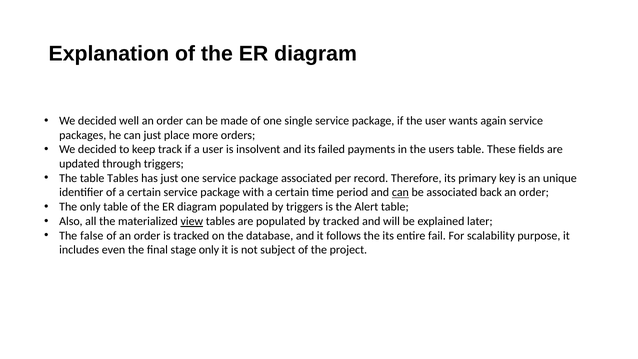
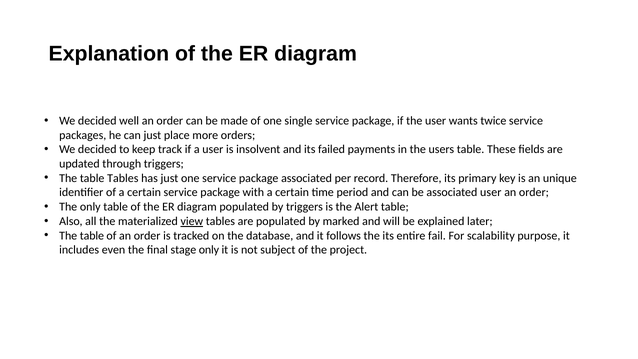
again: again -> twice
can at (400, 192) underline: present -> none
associated back: back -> user
by tracked: tracked -> marked
false at (92, 236): false -> table
